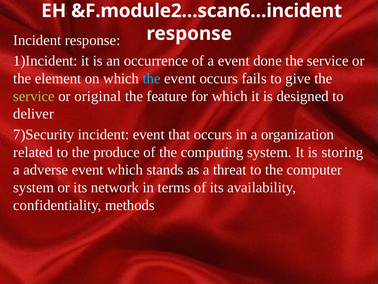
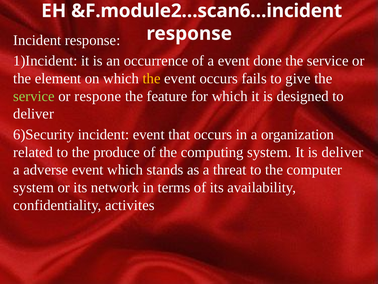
the at (152, 78) colour: light blue -> yellow
original: original -> respone
7)Security: 7)Security -> 6)Security
is storing: storing -> deliver
methods: methods -> activites
